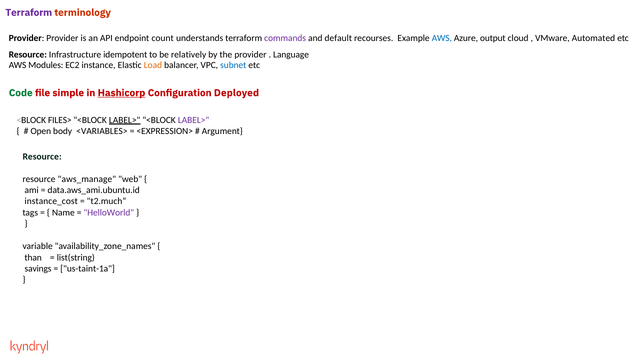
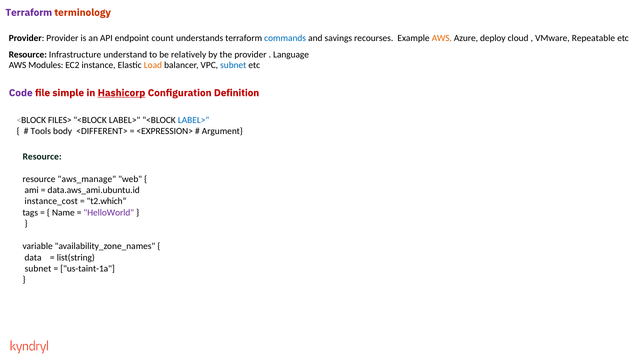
commands colour: purple -> blue
default: default -> savings
AWS at (442, 38) colour: blue -> orange
output: output -> deploy
Automated: Automated -> Repeatable
idempotent: idempotent -> understand
Code colour: green -> purple
Deployed: Deployed -> Definition
LABEL> at (125, 120) underline: present -> none
LABEL> at (194, 120) colour: purple -> blue
Open: Open -> Tools
<VARIABLES>: <VARIABLES> -> <DIFFERENT>
t2.much“: t2.much“ -> t2.which“
than: than -> data
savings at (38, 269): savings -> subnet
